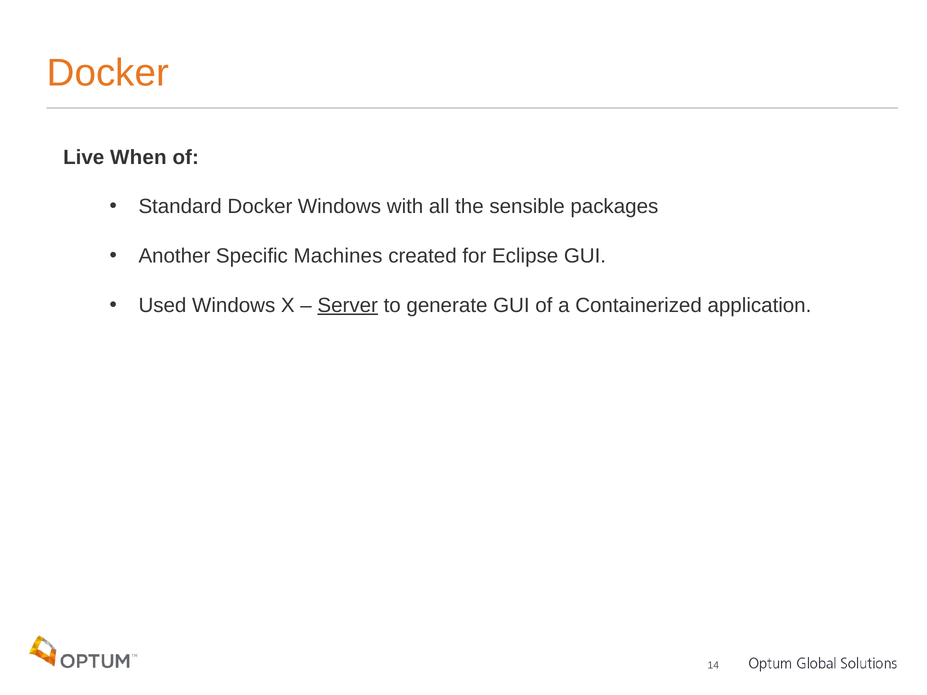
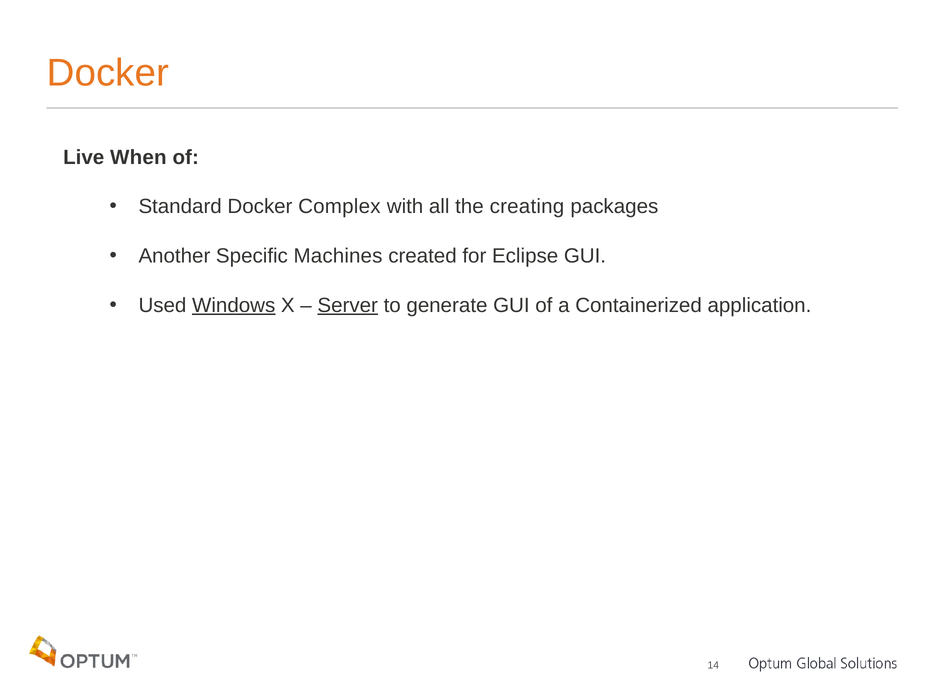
Docker Windows: Windows -> Complex
sensible: sensible -> creating
Windows at (234, 306) underline: none -> present
